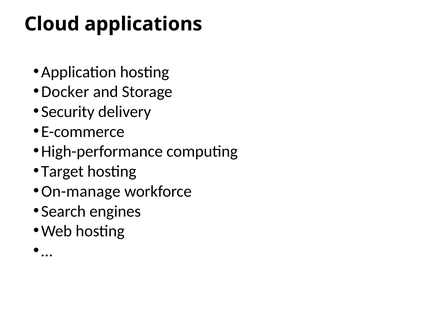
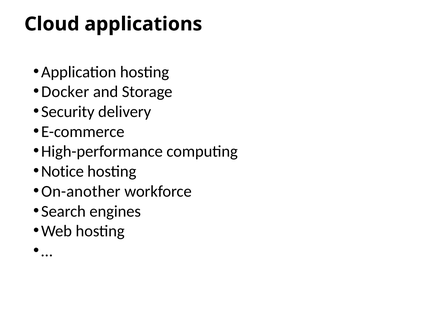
Target: Target -> Notice
On-manage: On-manage -> On-another
